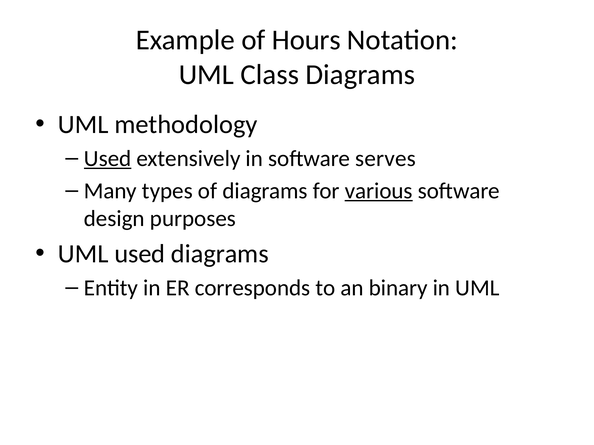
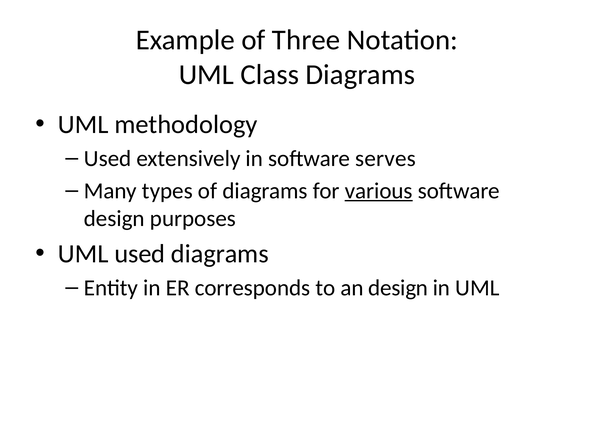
Hours: Hours -> Three
Used at (108, 159) underline: present -> none
an binary: binary -> design
